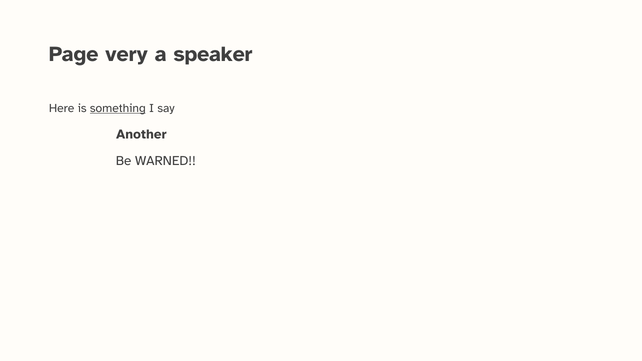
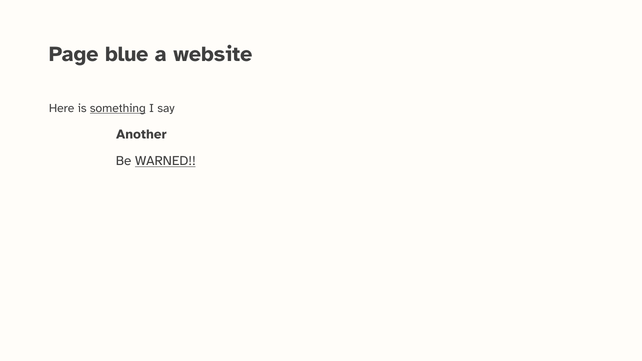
very: very -> blue
speaker: speaker -> website
WARNED underline: none -> present
